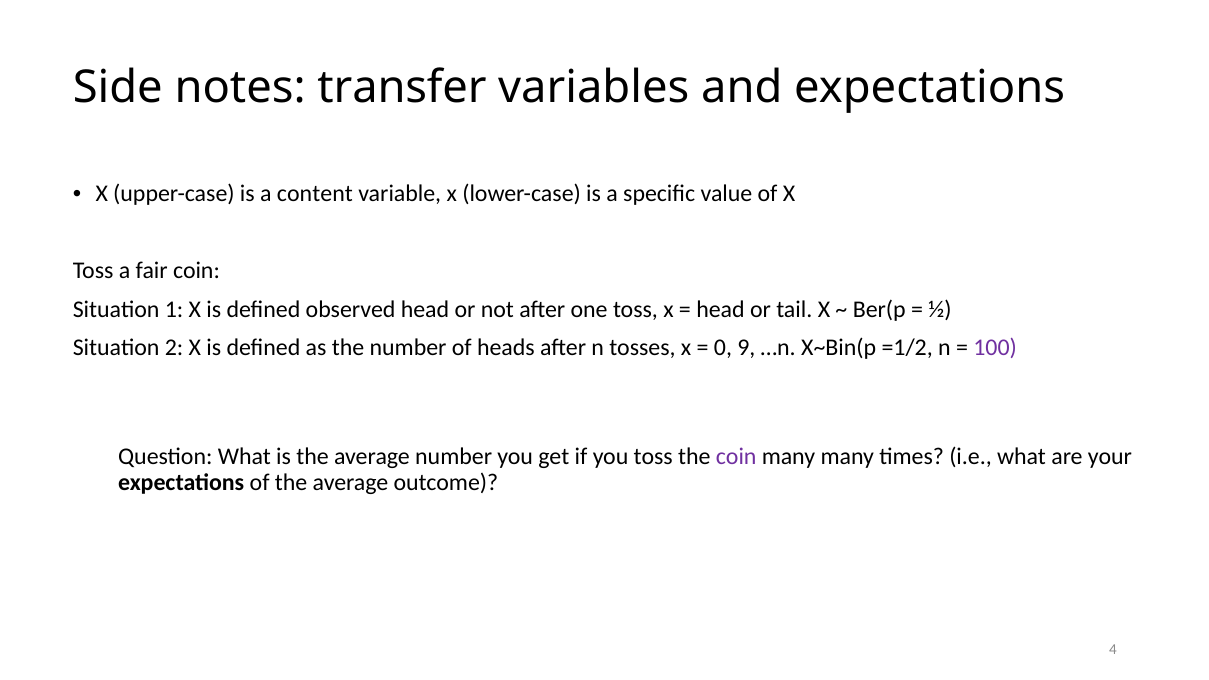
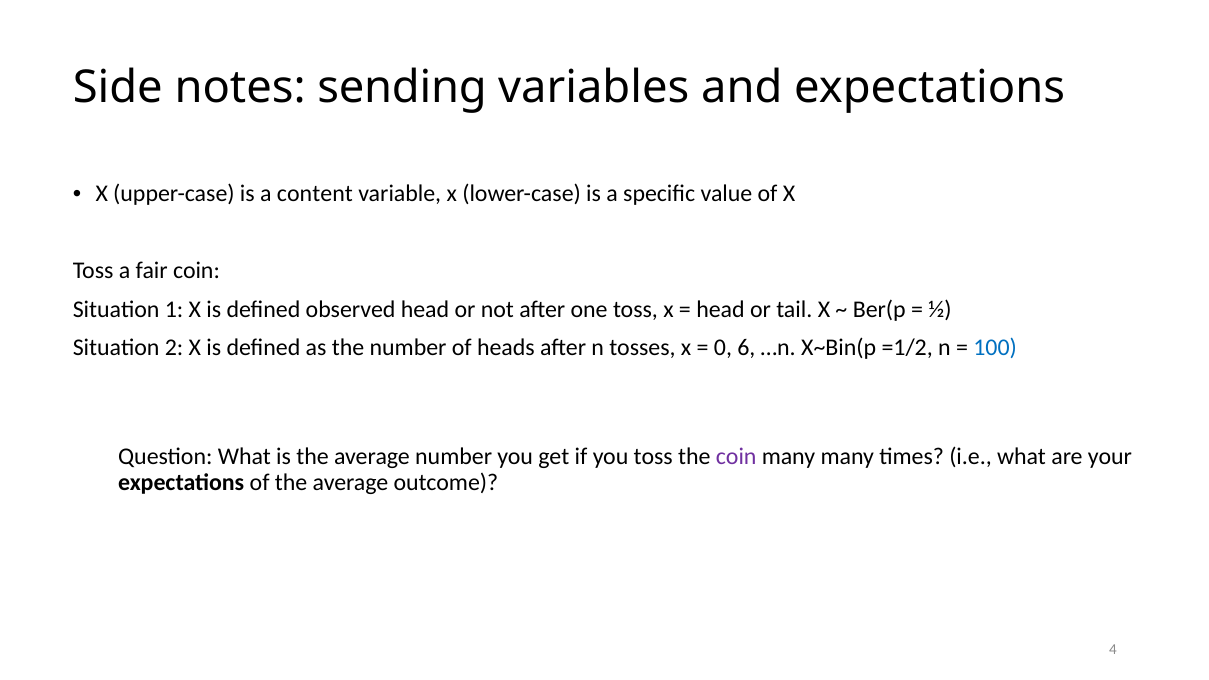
transfer: transfer -> sending
9: 9 -> 6
100 colour: purple -> blue
